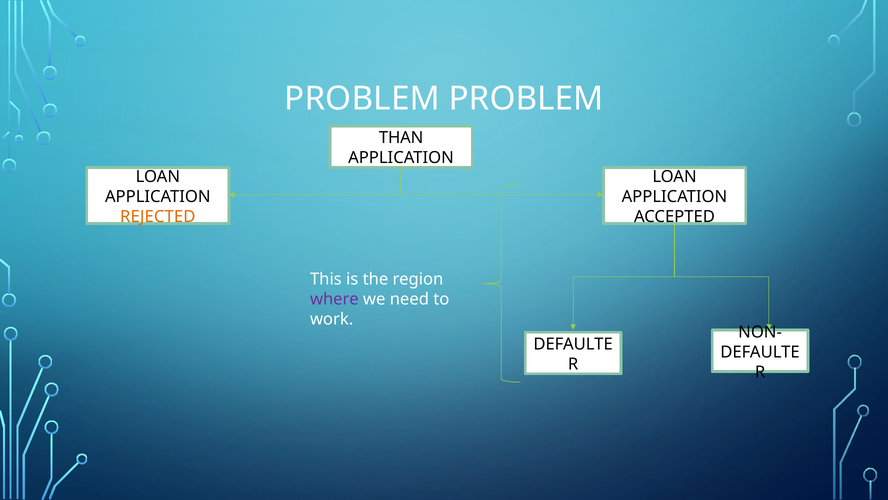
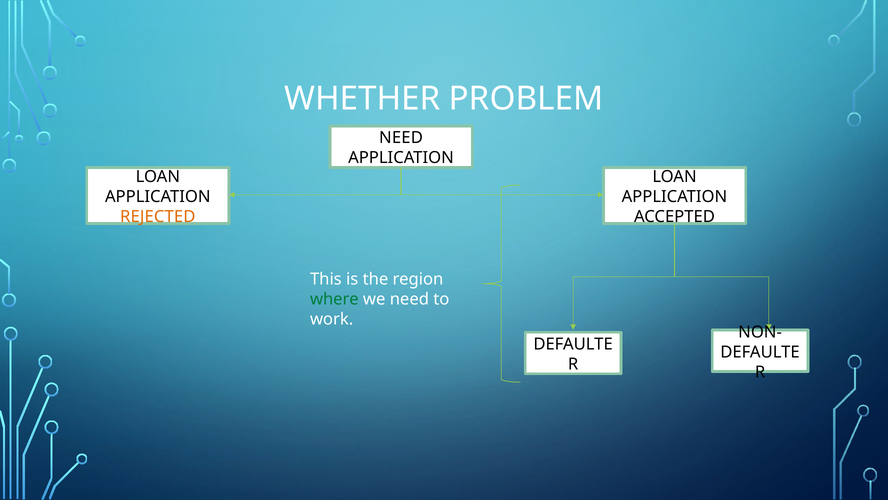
PROBLEM at (362, 99): PROBLEM -> WHETHER
THAN at (401, 138): THAN -> NEED
where colour: purple -> green
